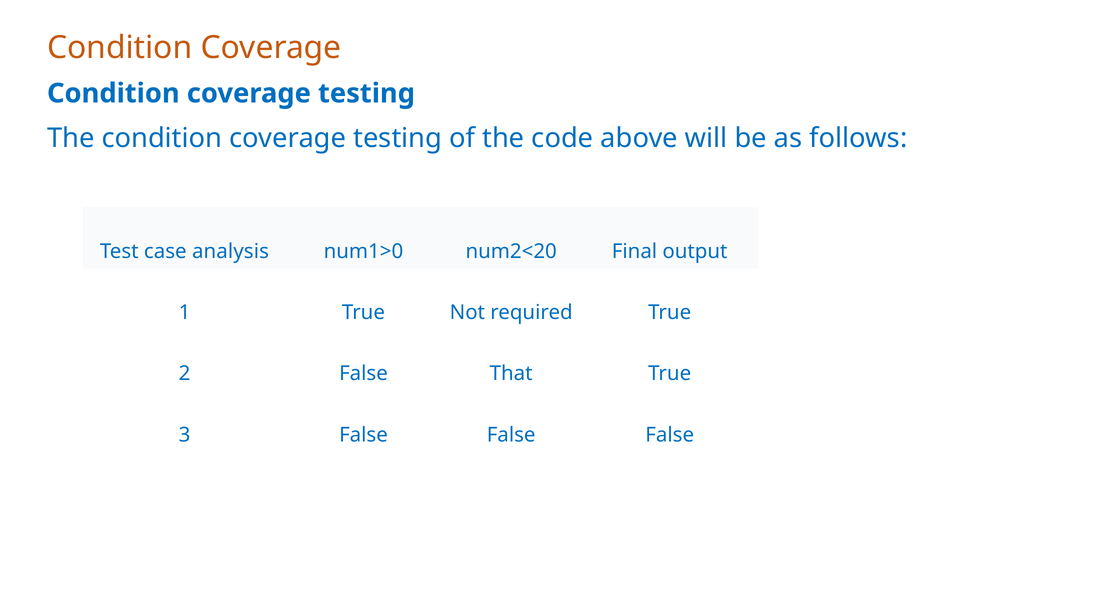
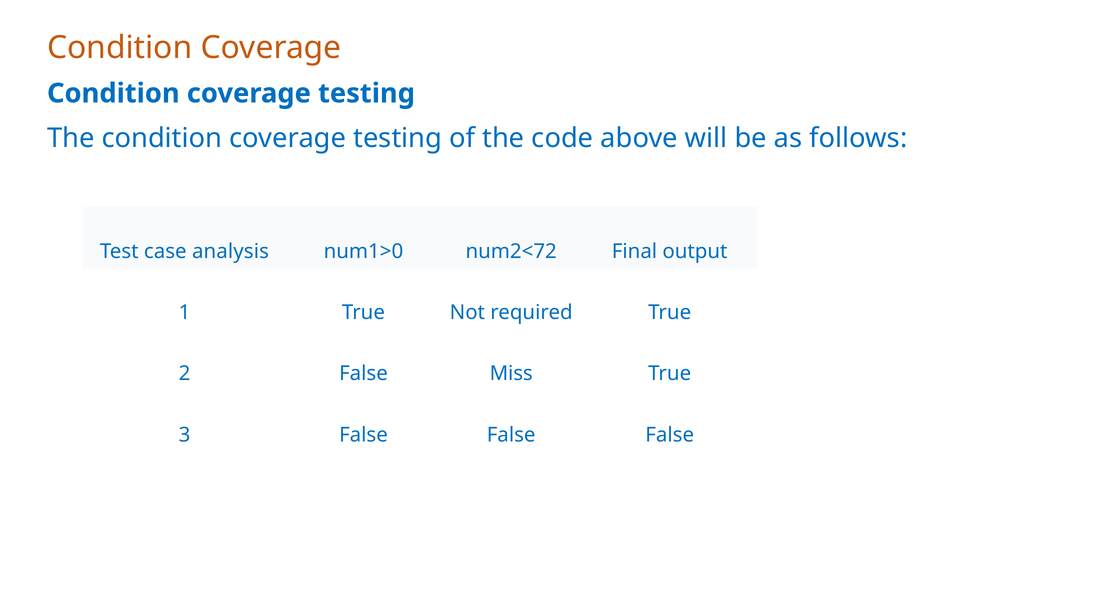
num2<20: num2<20 -> num2<72
That: That -> Miss
